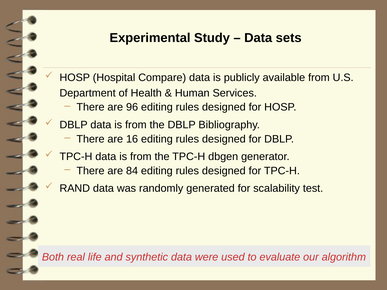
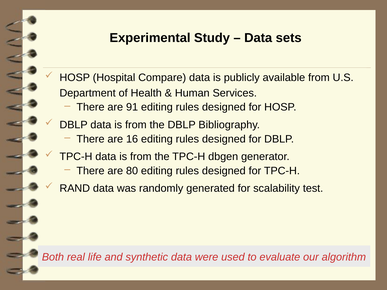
96: 96 -> 91
84: 84 -> 80
